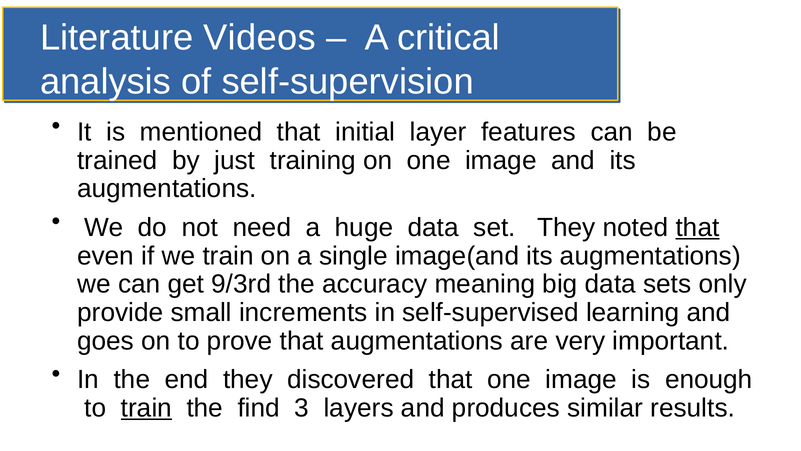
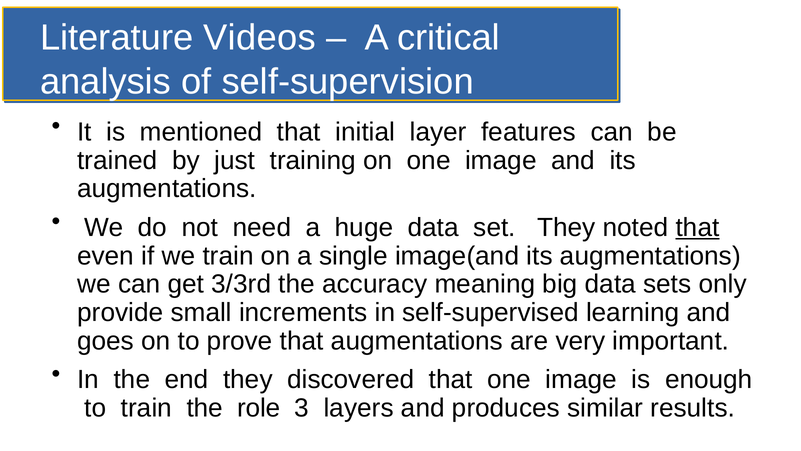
9/3rd: 9/3rd -> 3/3rd
train at (146, 408) underline: present -> none
find: find -> role
